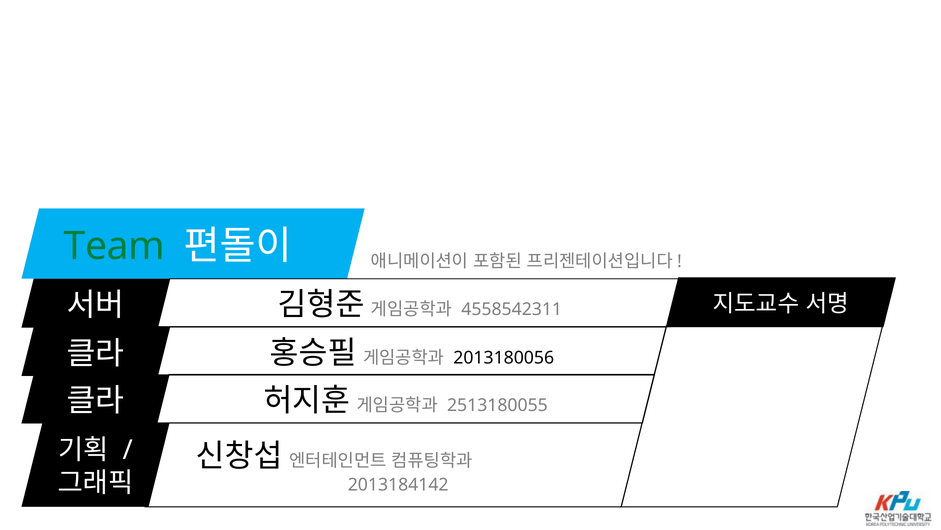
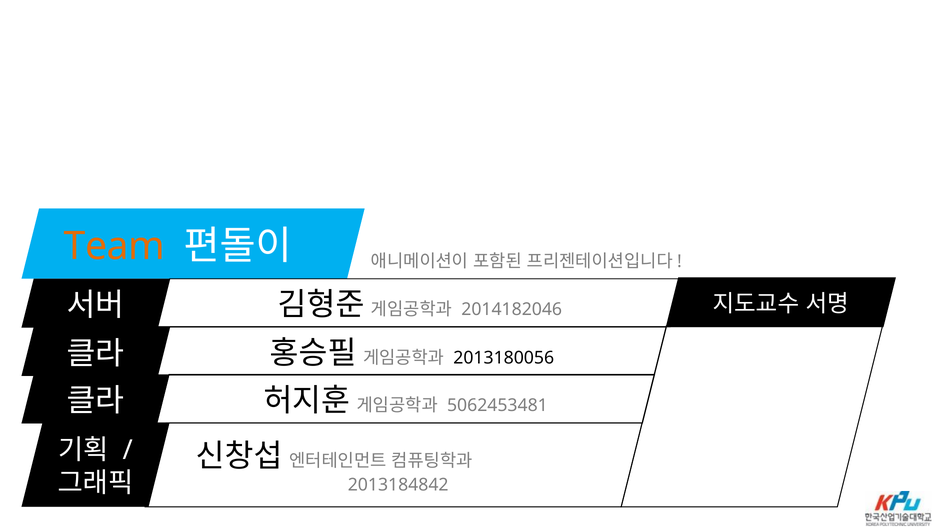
Team colour: green -> orange
4558542311: 4558542311 -> 2014182046
2513180055: 2513180055 -> 5062453481
2013184142: 2013184142 -> 2013184842
